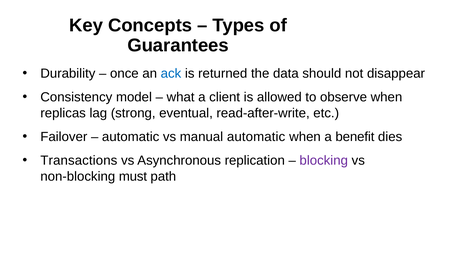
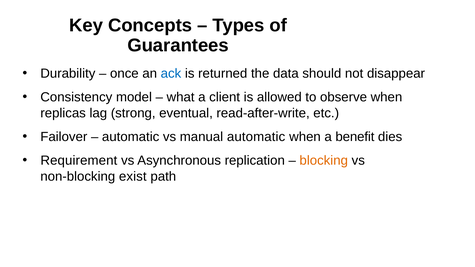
Transactions: Transactions -> Requirement
blocking colour: purple -> orange
must: must -> exist
